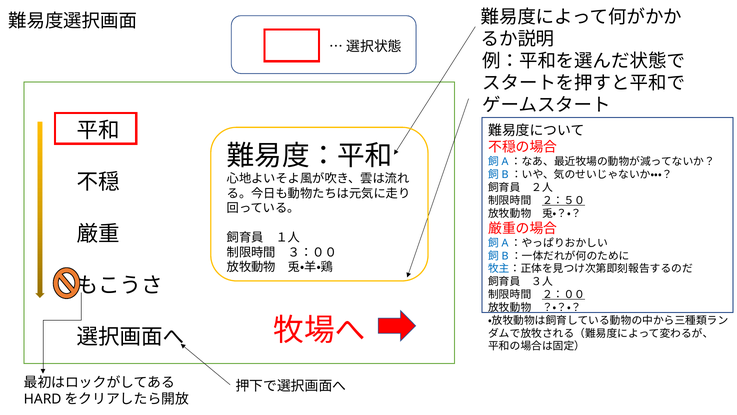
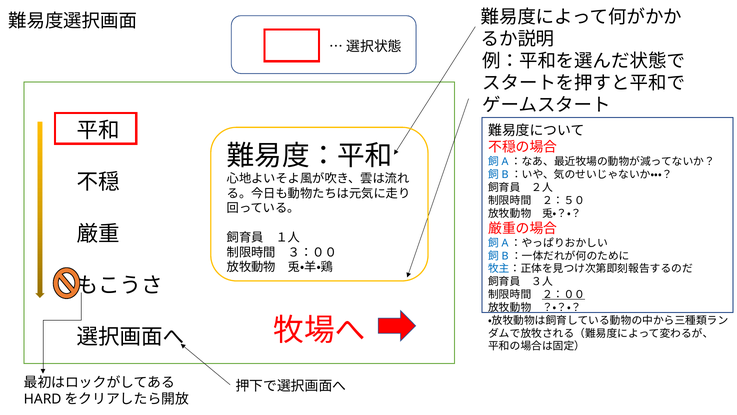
２：５０ underline: present -> none
